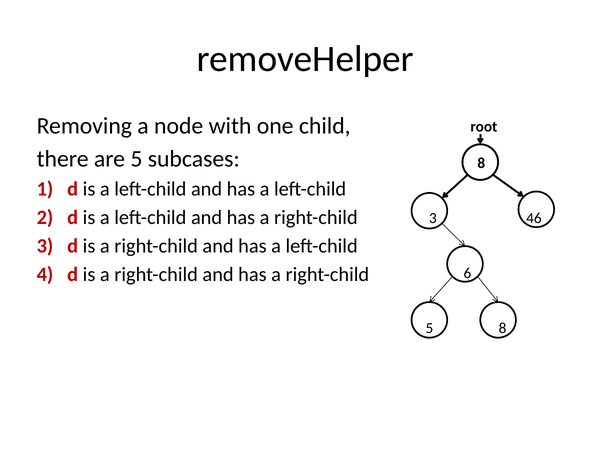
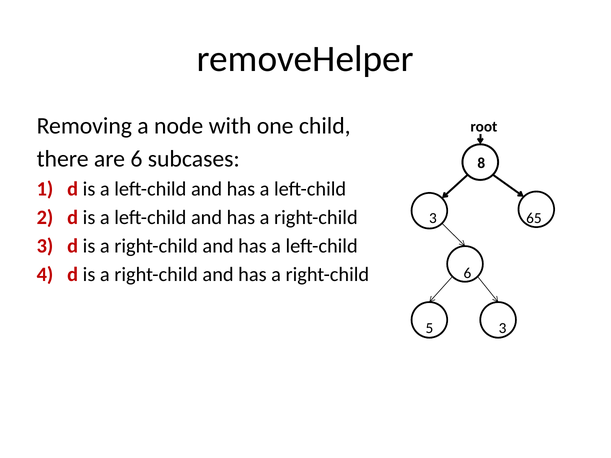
are 5: 5 -> 6
46: 46 -> 65
5 8: 8 -> 3
